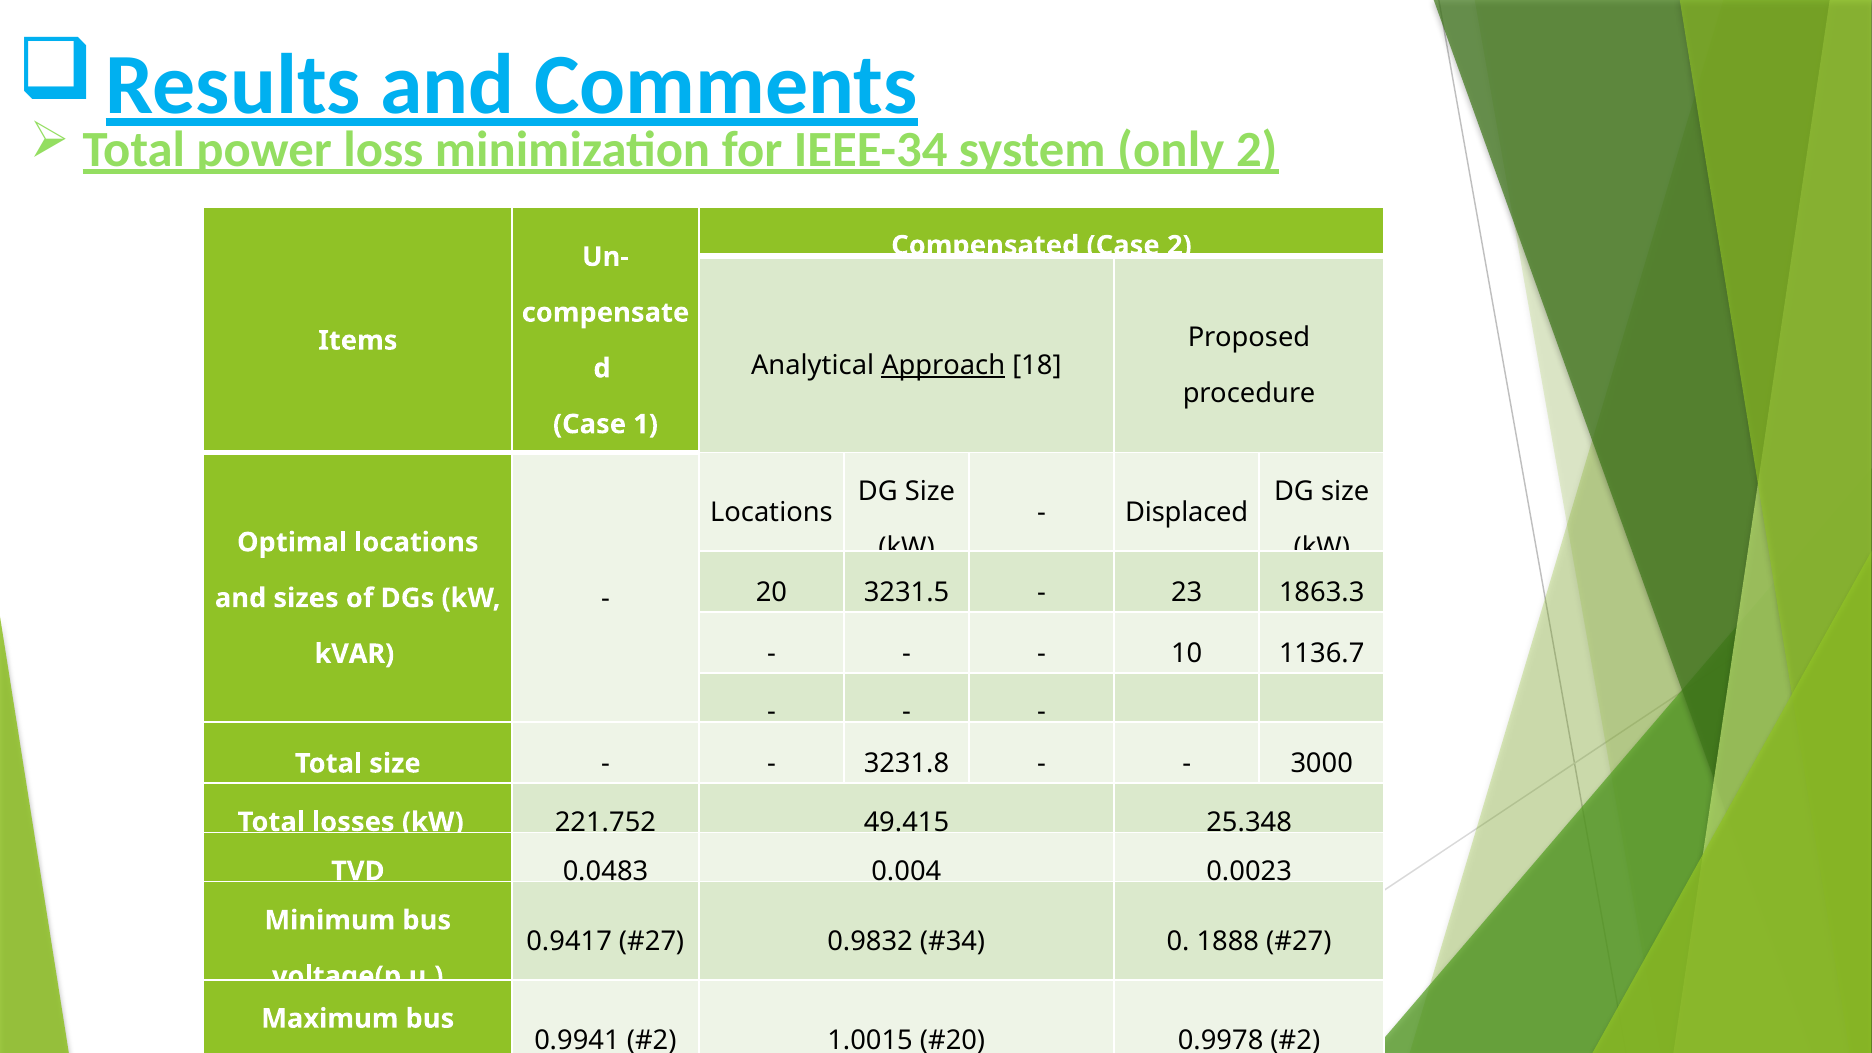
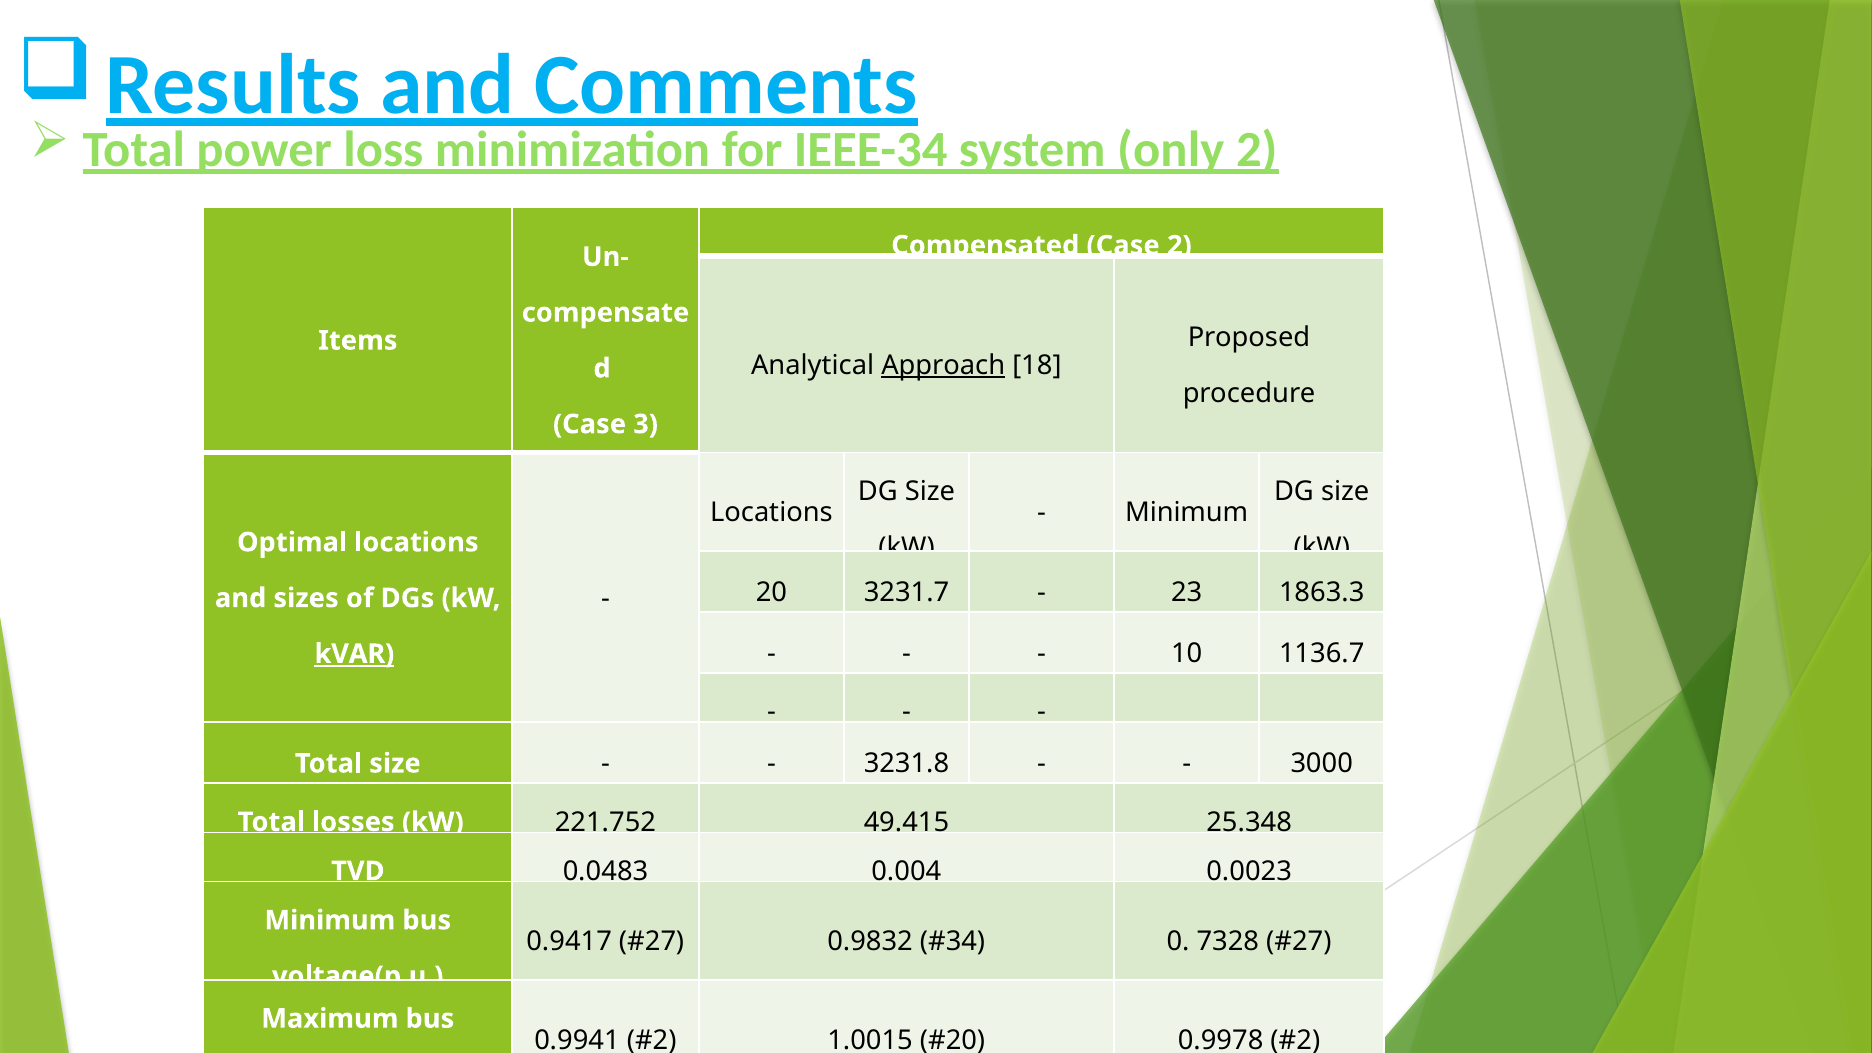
1: 1 -> 3
Displaced at (1187, 513): Displaced -> Minimum
3231.5: 3231.5 -> 3231.7
kVAR underline: none -> present
1888: 1888 -> 7328
